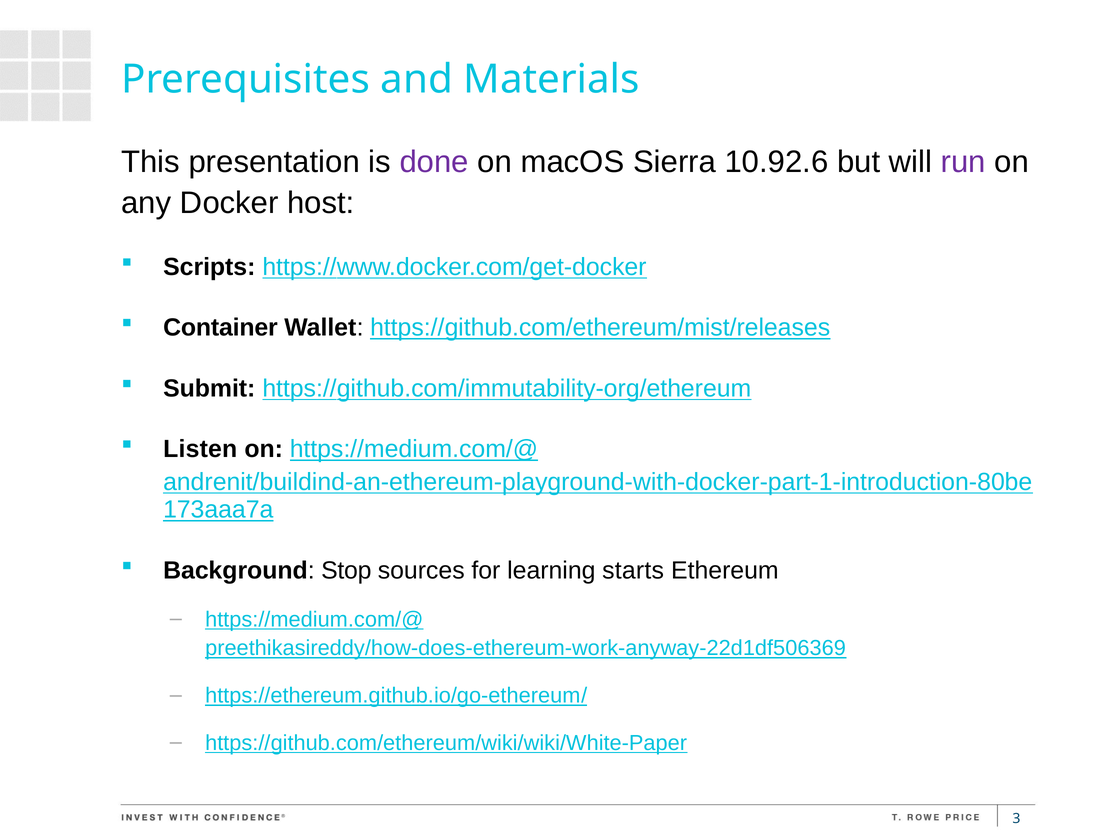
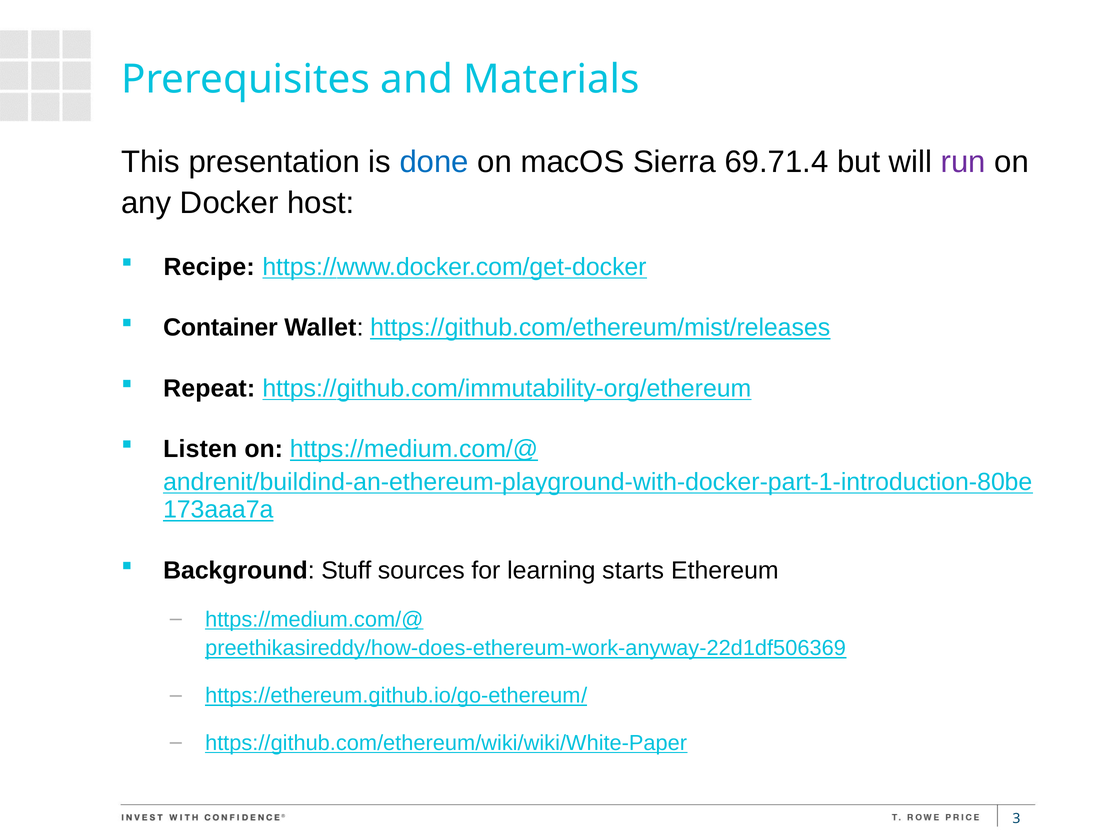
done colour: purple -> blue
10.92.6: 10.92.6 -> 69.71.4
Scripts: Scripts -> Recipe
Submit: Submit -> Repeat
Stop: Stop -> Stuff
